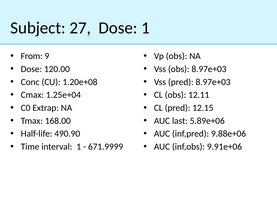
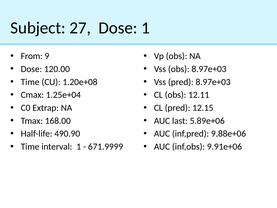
Conc at (30, 82): Conc -> Time
